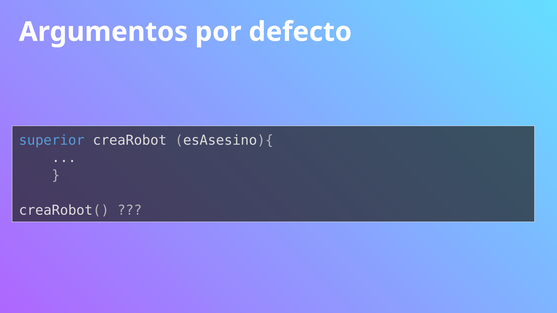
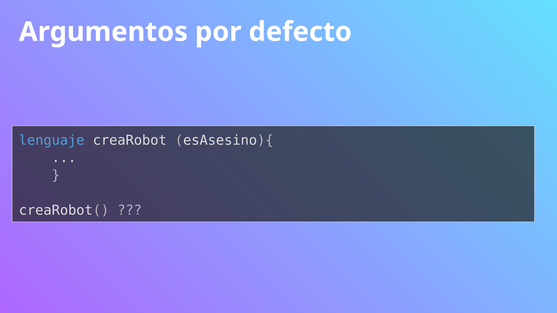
superior: superior -> lenguaje
